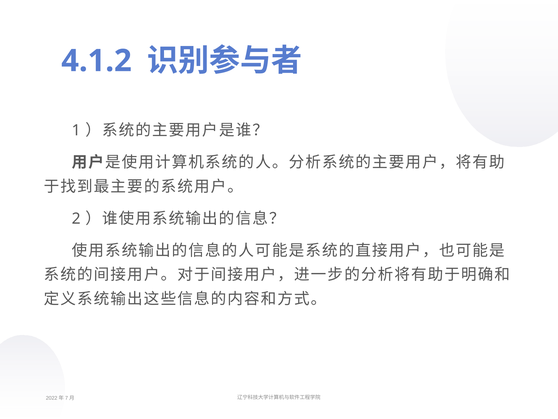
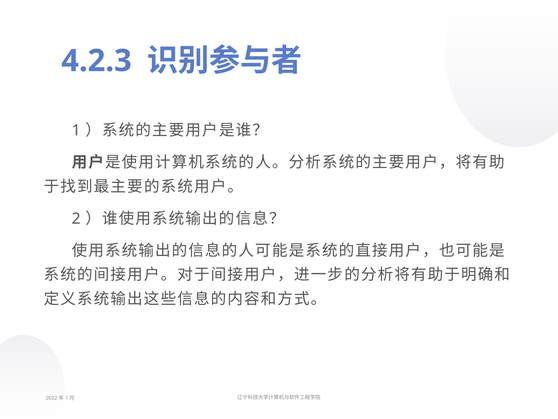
4.1.2: 4.1.2 -> 4.2.3
